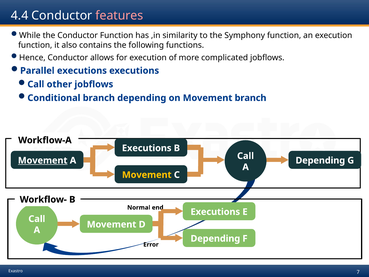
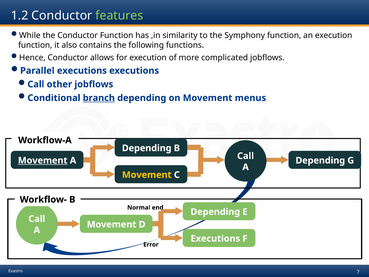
4.4: 4.4 -> 1.2
features colour: pink -> light green
branch at (99, 98) underline: none -> present
Movement branch: branch -> menus
Executions at (147, 148): Executions -> Depending
Executions at (215, 212): Executions -> Depending
Depending at (215, 238): Depending -> Executions
